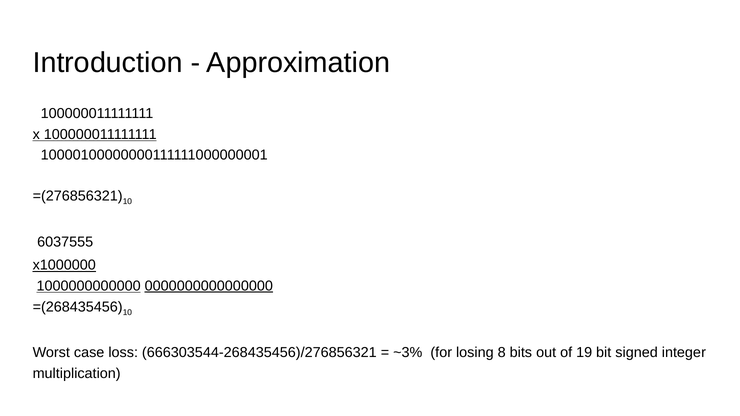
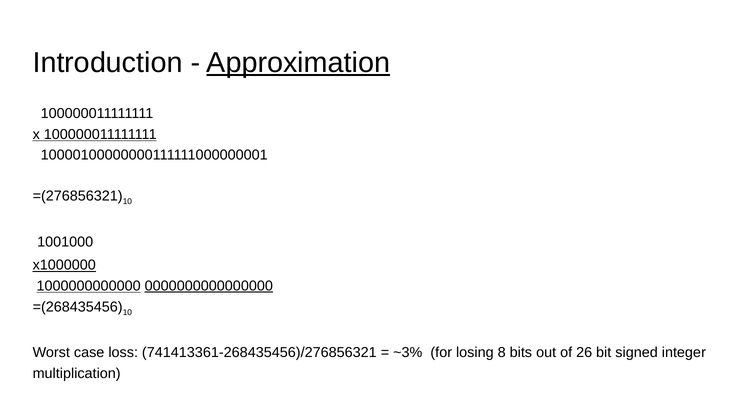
Approximation underline: none -> present
6037555: 6037555 -> 1001000
666303544-268435456)/276856321: 666303544-268435456)/276856321 -> 741413361-268435456)/276856321
19: 19 -> 26
